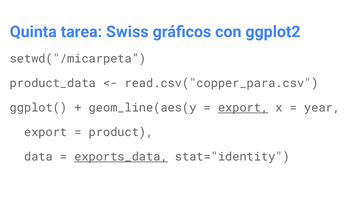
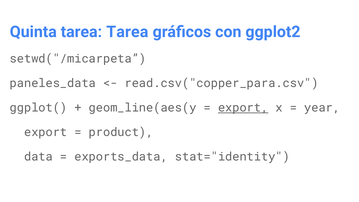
tarea Swiss: Swiss -> Tarea
product_data: product_data -> paneles_data
exports_data underline: present -> none
